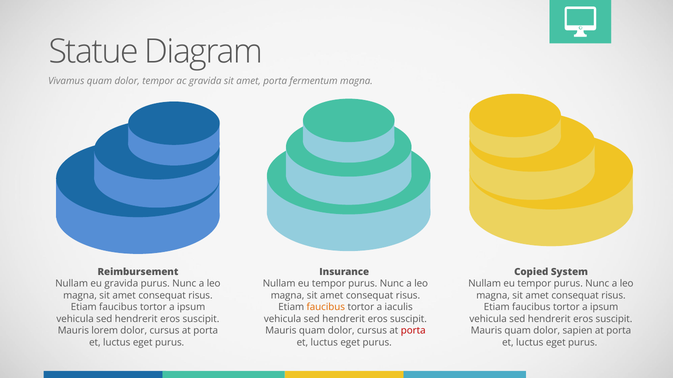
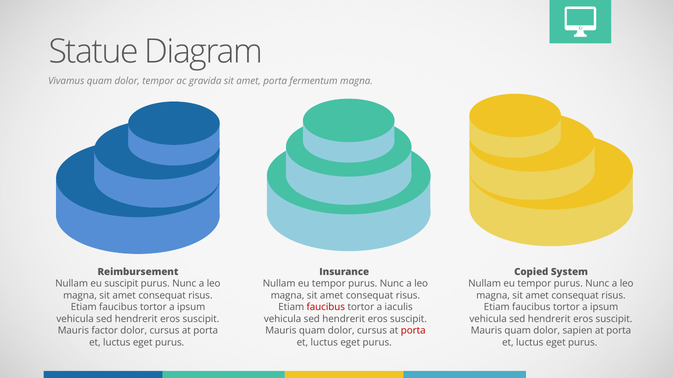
eu gravida: gravida -> suscipit
faucibus at (326, 308) colour: orange -> red
lorem: lorem -> factor
